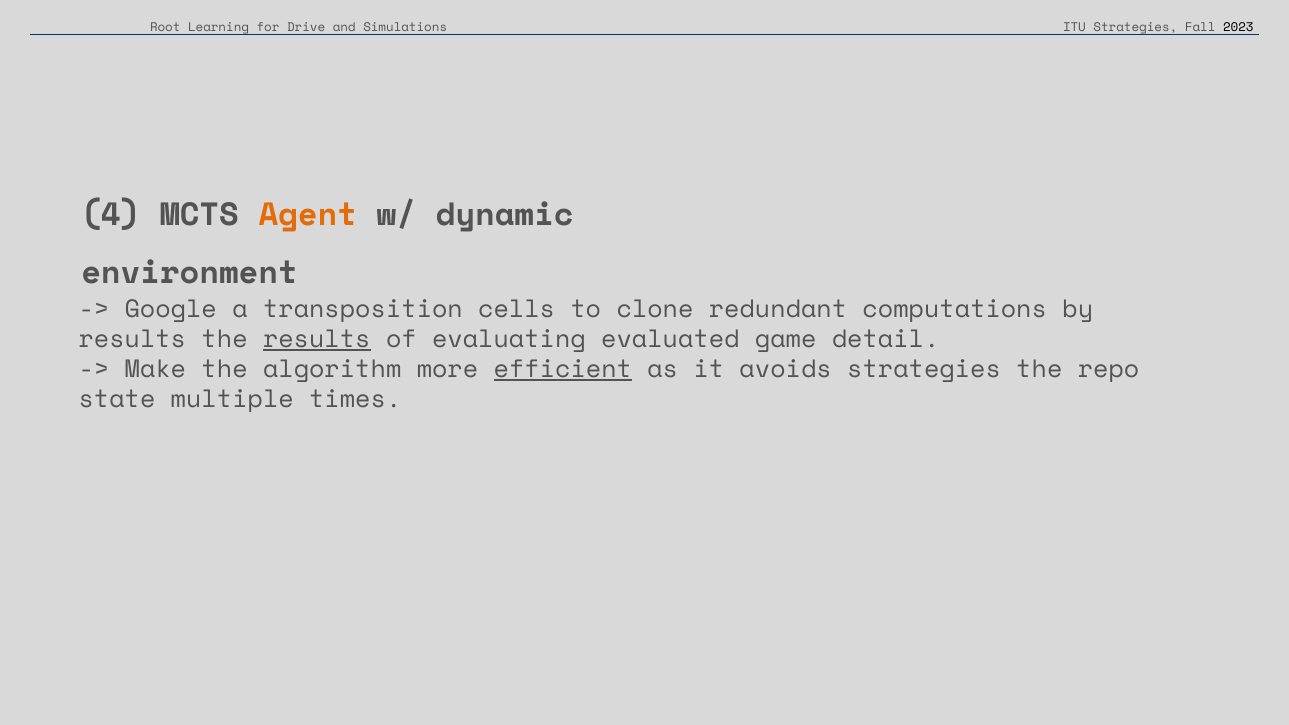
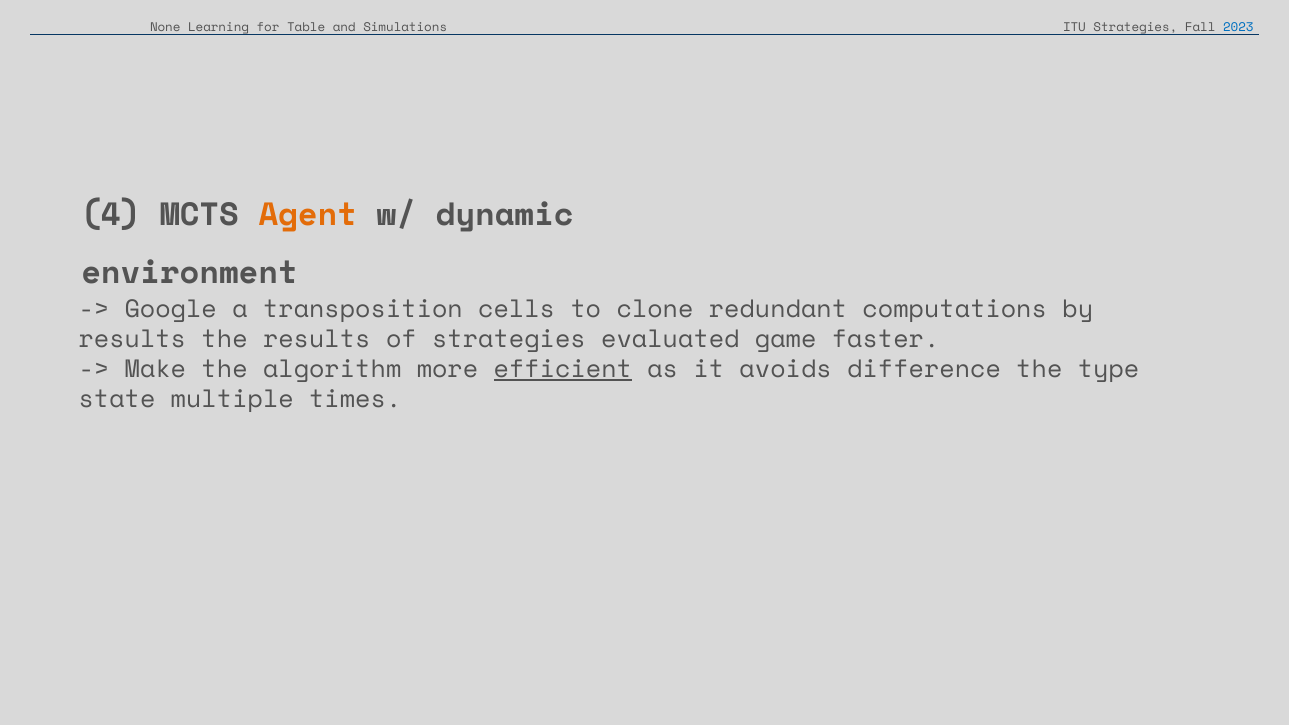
Root: Root -> None
Drive: Drive -> Table
2023 colour: black -> blue
results at (317, 339) underline: present -> none
of evaluating: evaluating -> strategies
detail: detail -> faster
avoids strategies: strategies -> difference
repo: repo -> type
